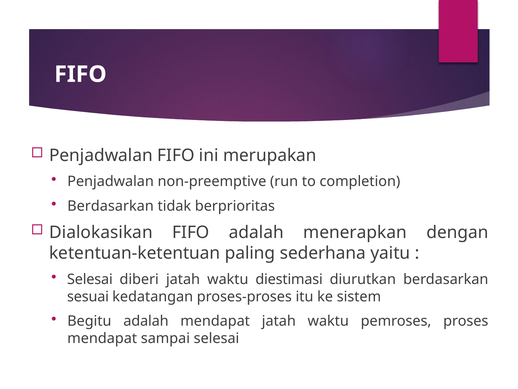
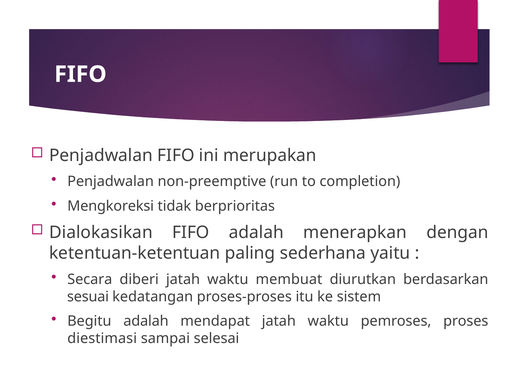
Berdasarkan at (111, 206): Berdasarkan -> Mengkoreksi
Selesai at (90, 279): Selesai -> Secara
diestimasi: diestimasi -> membuat
mendapat at (102, 338): mendapat -> diestimasi
